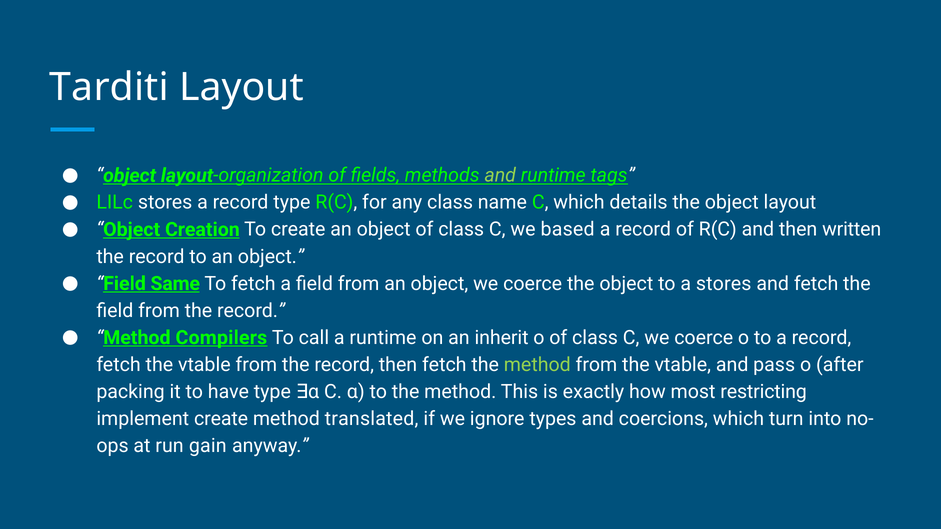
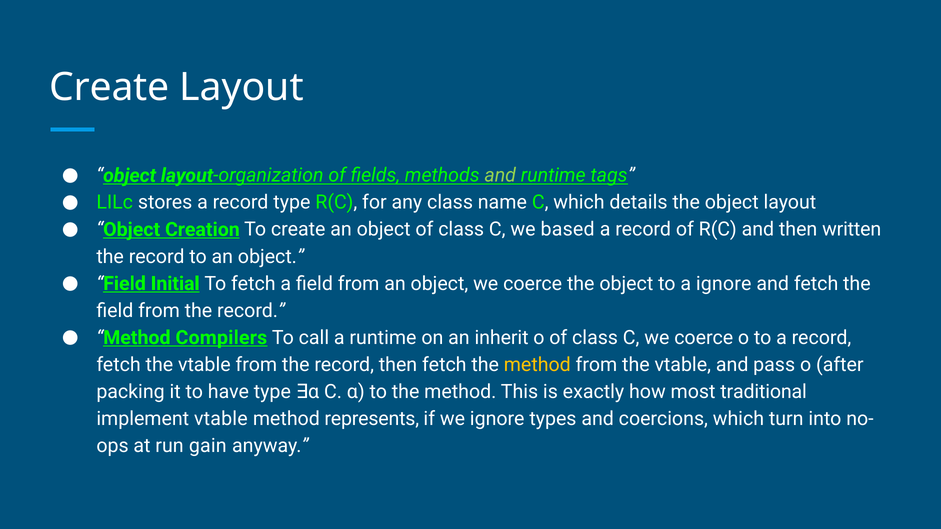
Tarditi at (109, 88): Tarditi -> Create
Same: Same -> Initial
a stores: stores -> ignore
method at (537, 365) colour: light green -> yellow
restricting: restricting -> traditional
implement create: create -> vtable
translated: translated -> represents
